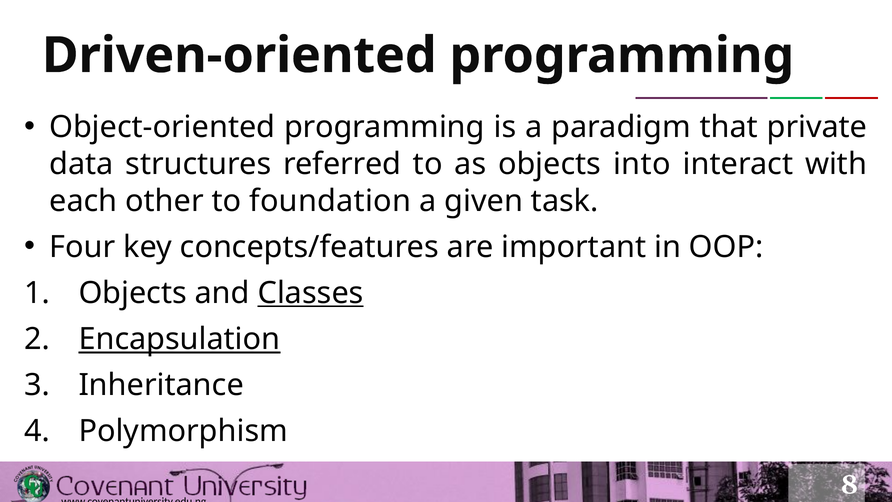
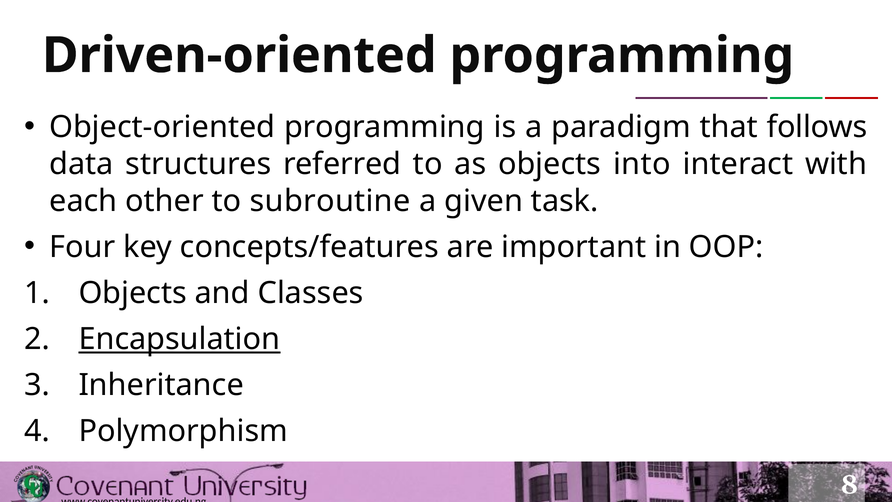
private: private -> follows
foundation: foundation -> subroutine
Classes underline: present -> none
